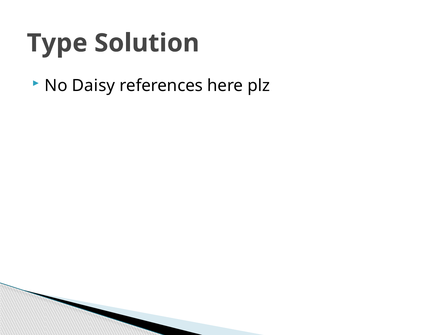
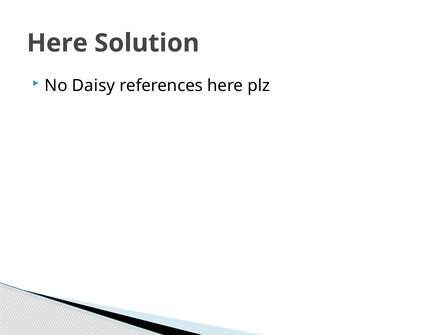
Type at (57, 43): Type -> Here
